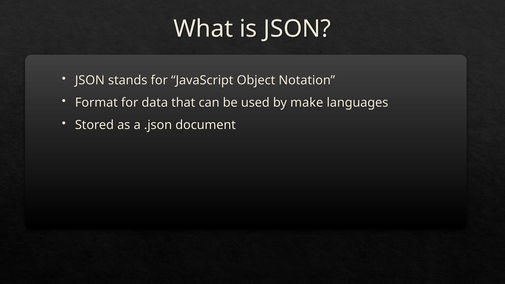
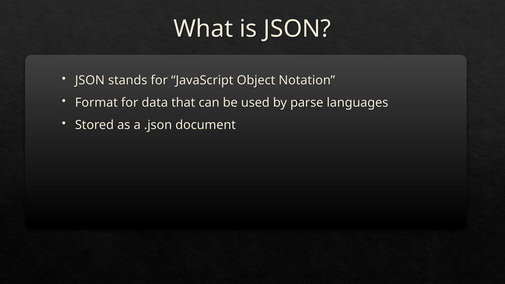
make: make -> parse
